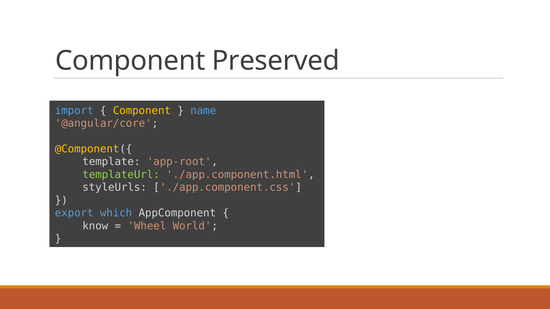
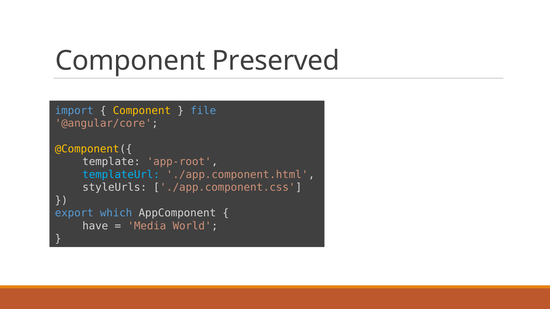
name: name -> file
templateUrl colour: light green -> light blue
know: know -> have
Wheel: Wheel -> Media
